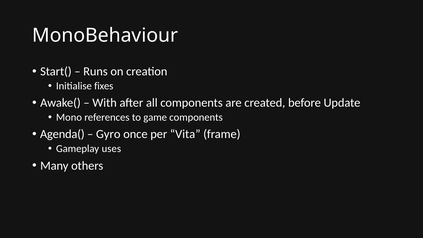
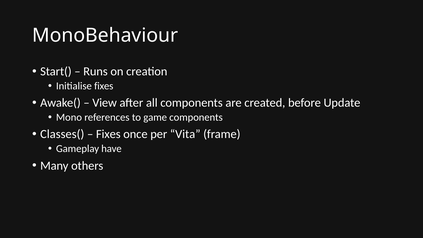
With: With -> View
Agenda(: Agenda( -> Classes(
Gyro at (108, 134): Gyro -> Fixes
uses: uses -> have
